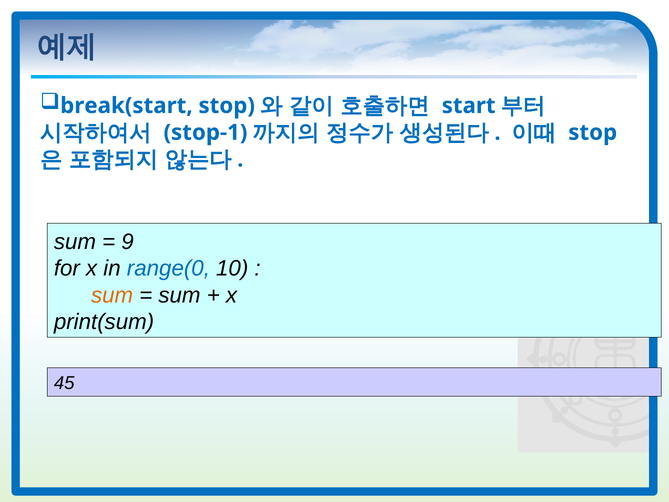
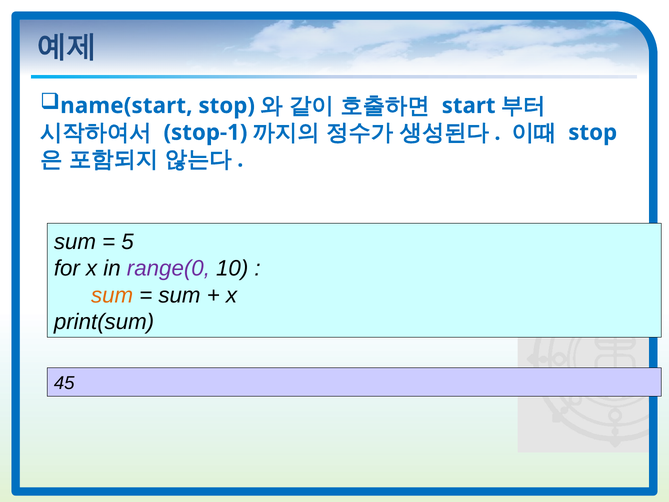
break(start: break(start -> name(start
9: 9 -> 5
range(0 colour: blue -> purple
